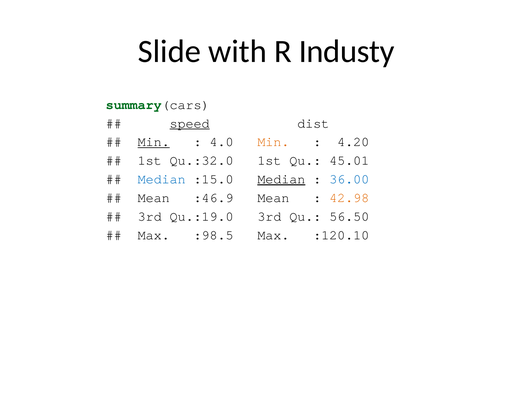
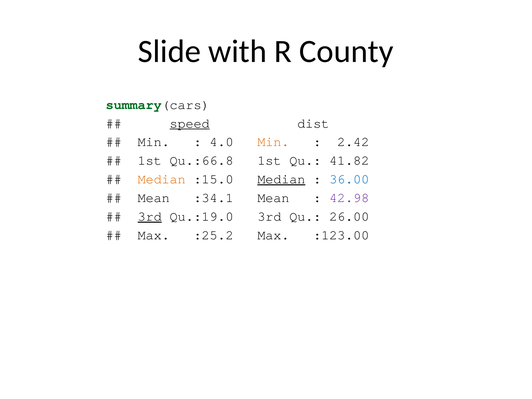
Industy: Industy -> County
Min at (154, 142) underline: present -> none
4.20: 4.20 -> 2.42
Qu.:32.0: Qu.:32.0 -> Qu.:66.8
45.01: 45.01 -> 41.82
Median at (162, 179) colour: blue -> orange
:46.9: :46.9 -> :34.1
42.98 colour: orange -> purple
3rd at (150, 216) underline: none -> present
56.50: 56.50 -> 26.00
:98.5: :98.5 -> :25.2
:120.10: :120.10 -> :123.00
